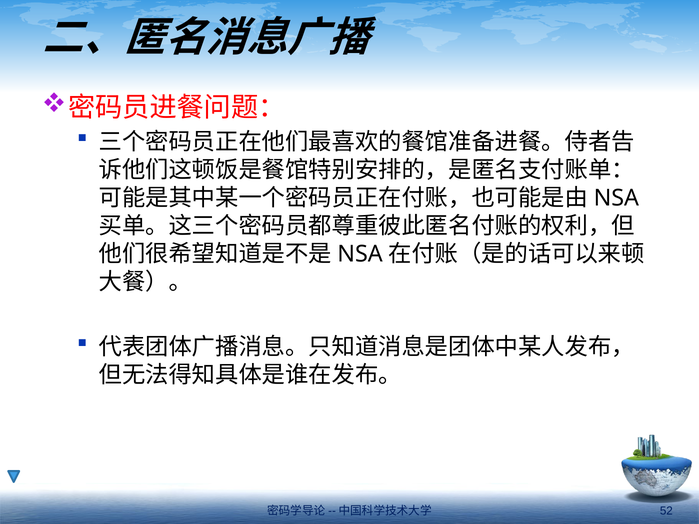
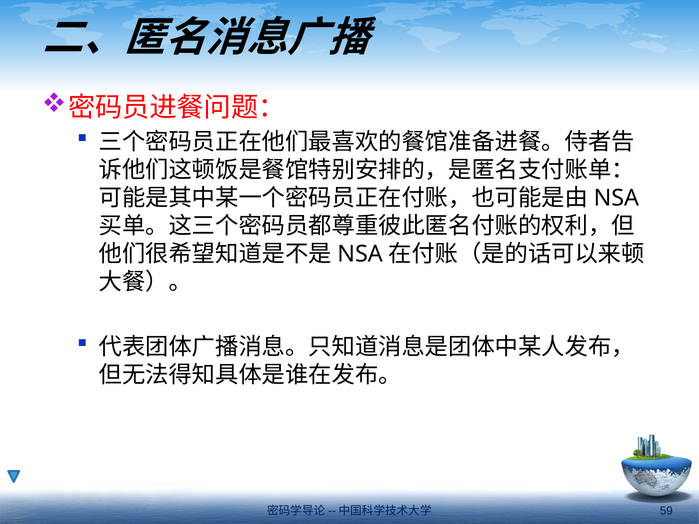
52: 52 -> 59
